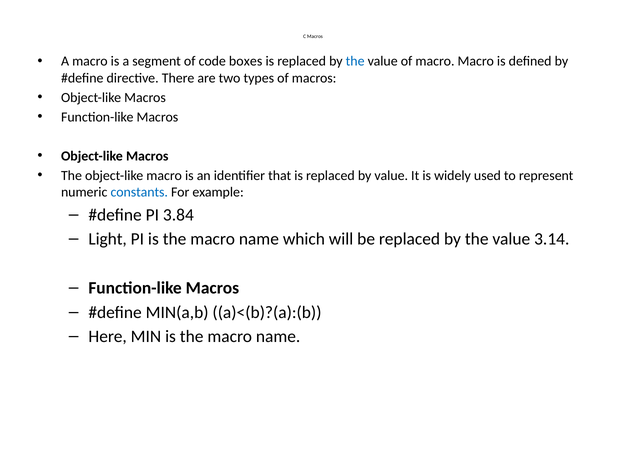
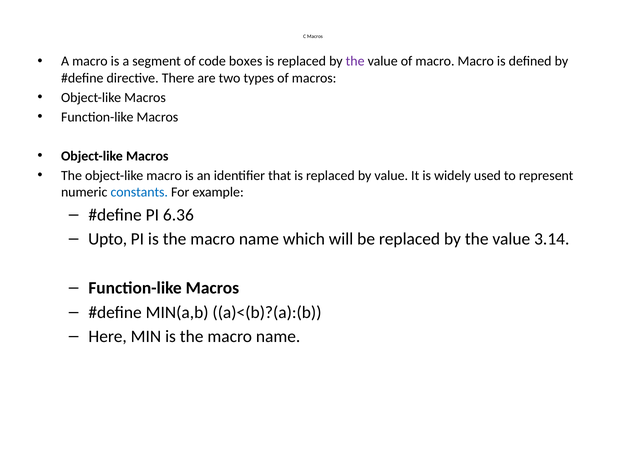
the at (355, 61) colour: blue -> purple
3.84: 3.84 -> 6.36
Light: Light -> Upto
